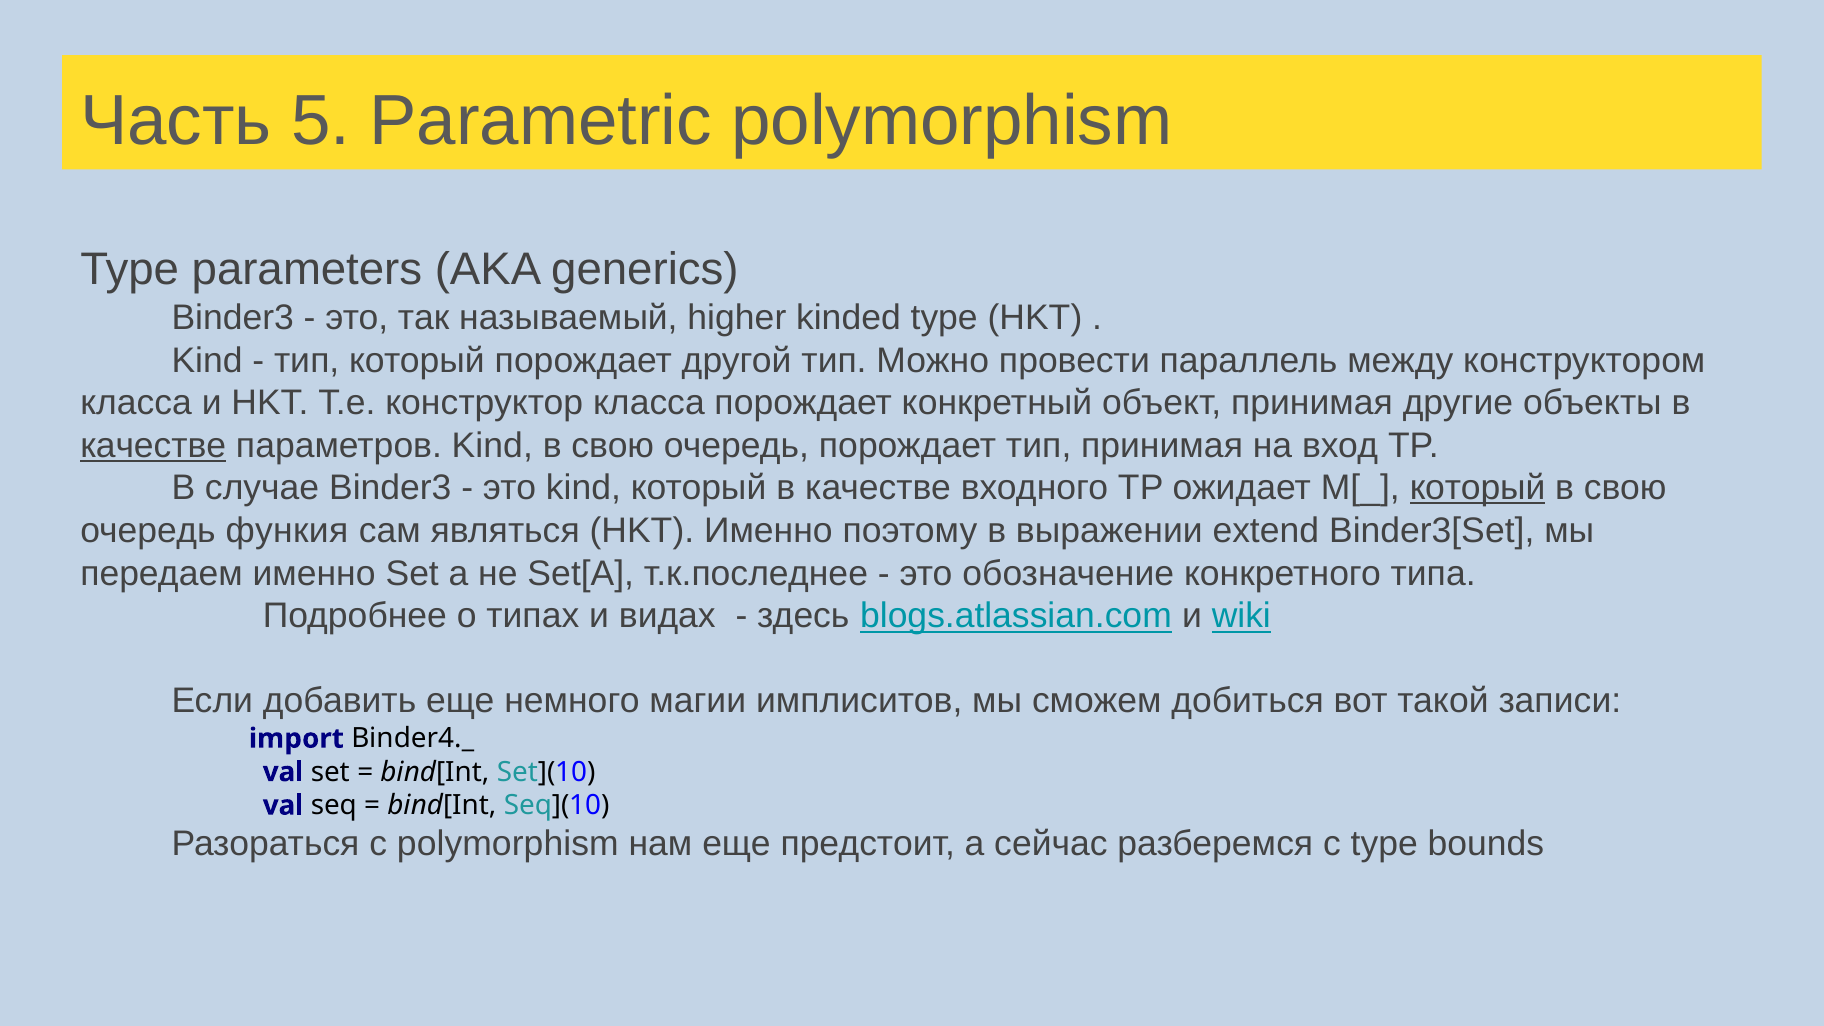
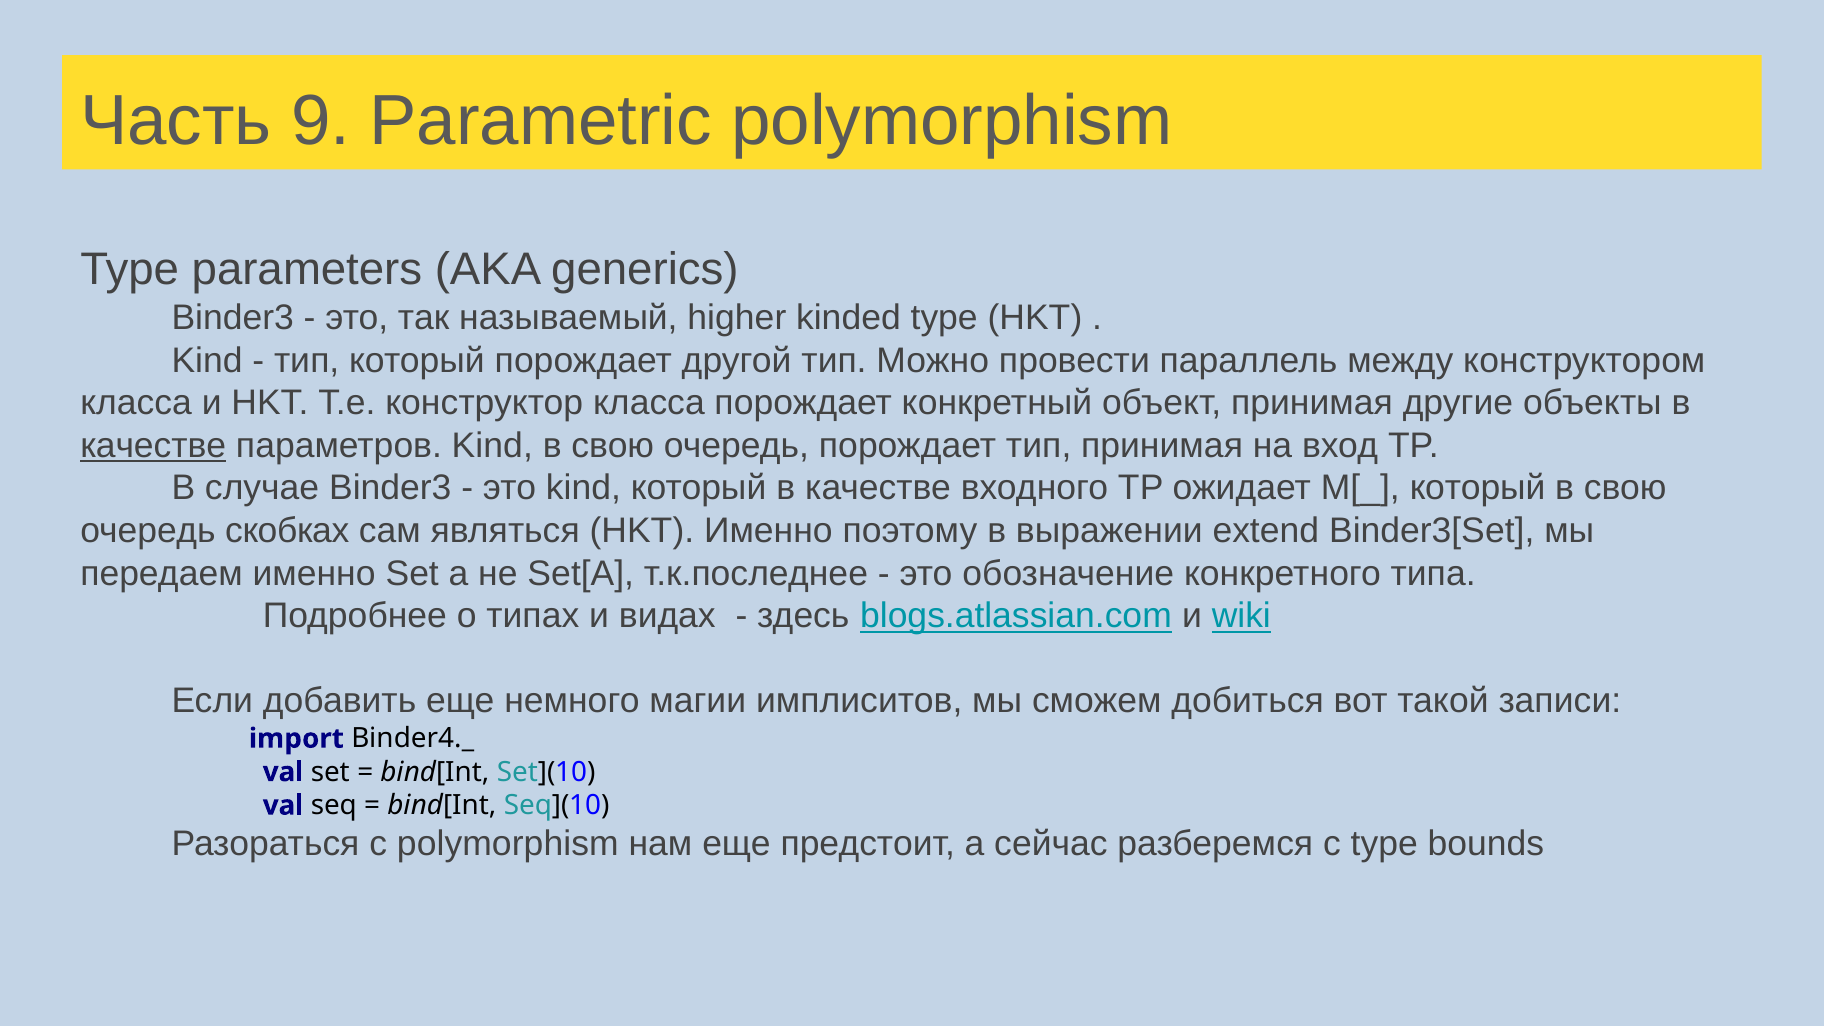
5: 5 -> 9
который at (1478, 488) underline: present -> none
функия: функия -> скобках
